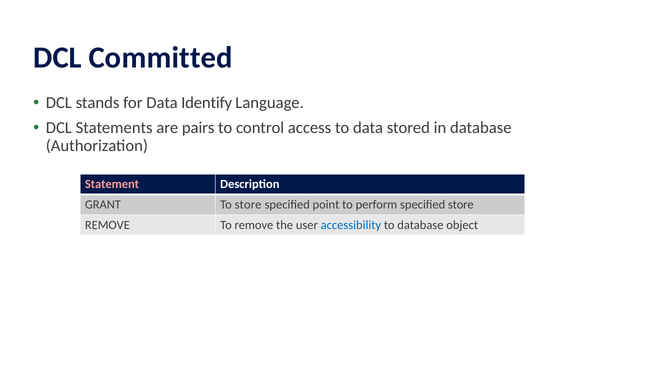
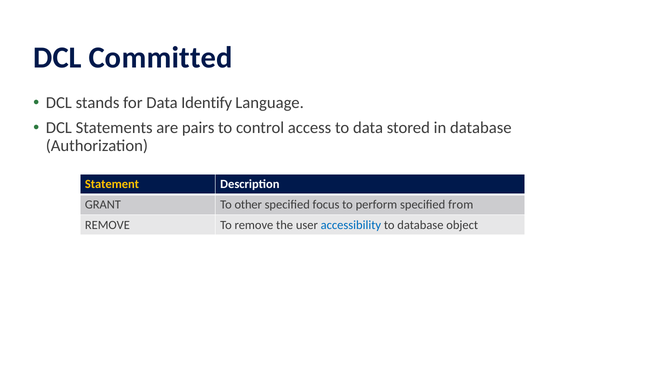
Statement colour: pink -> yellow
To store: store -> other
point: point -> focus
specified store: store -> from
